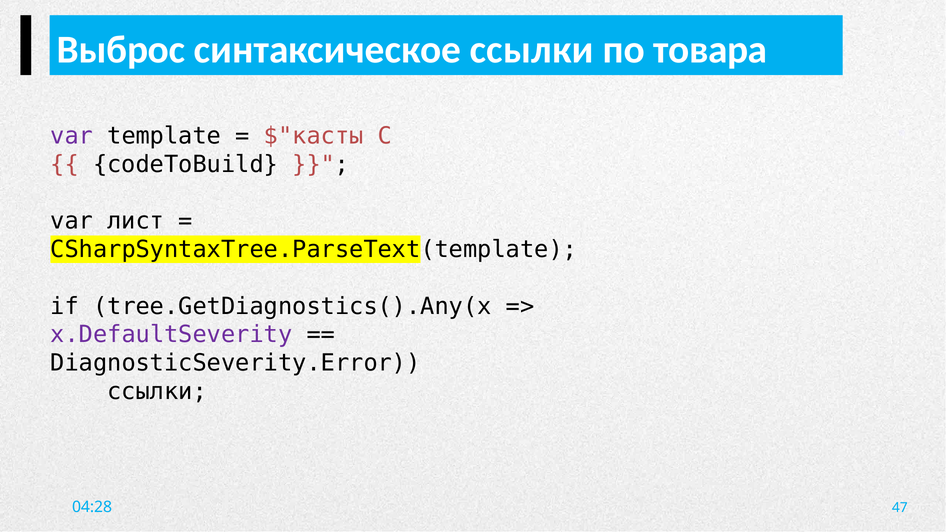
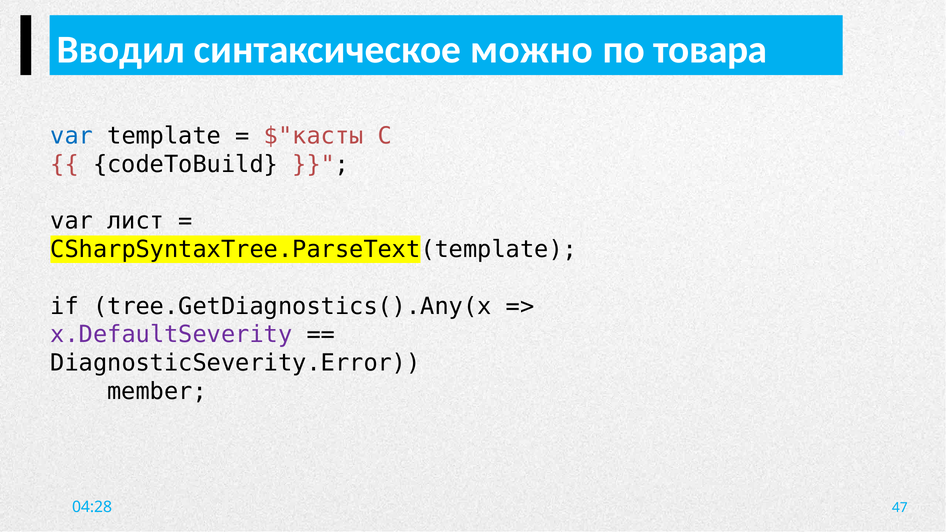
Выброс: Выброс -> Вводил
синтаксическое ссылки: ссылки -> можно
var at (72, 136) colour: purple -> blue
ссылки at (157, 391): ссылки -> member
